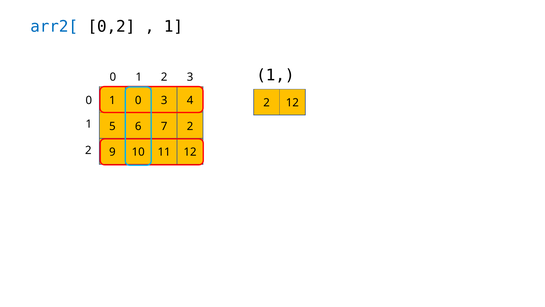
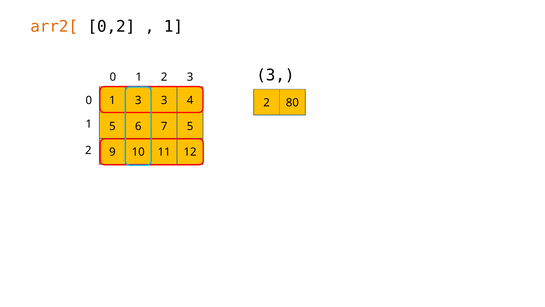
arr2[ colour: blue -> orange
1 at (275, 75): 1 -> 3
1 0: 0 -> 3
12 at (292, 103): 12 -> 80
7 2: 2 -> 5
